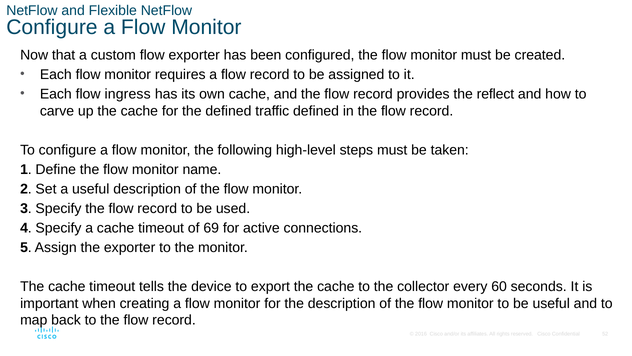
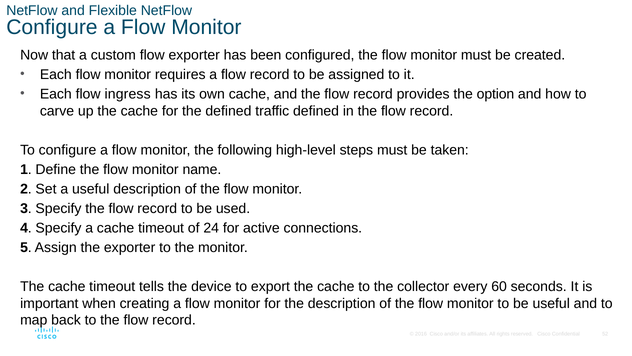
reflect: reflect -> option
69: 69 -> 24
